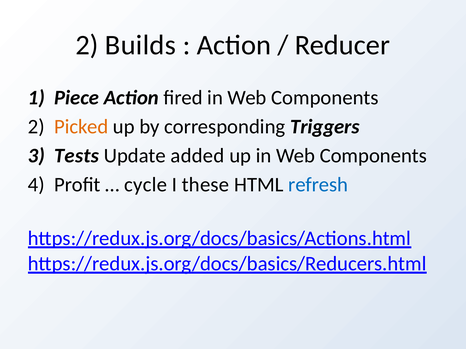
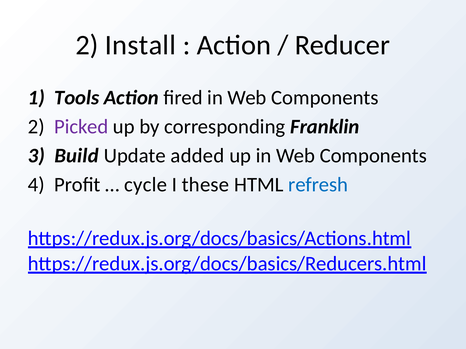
Builds: Builds -> Install
Piece: Piece -> Tools
Picked colour: orange -> purple
Triggers: Triggers -> Franklin
Tests: Tests -> Build
